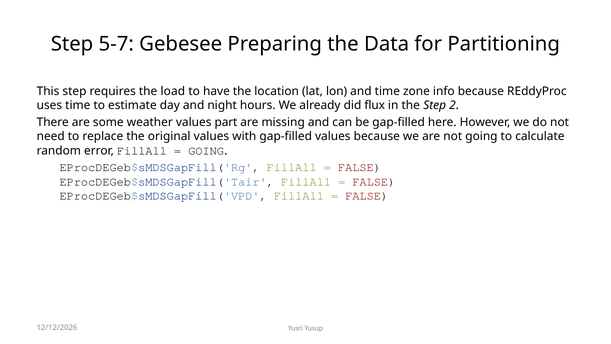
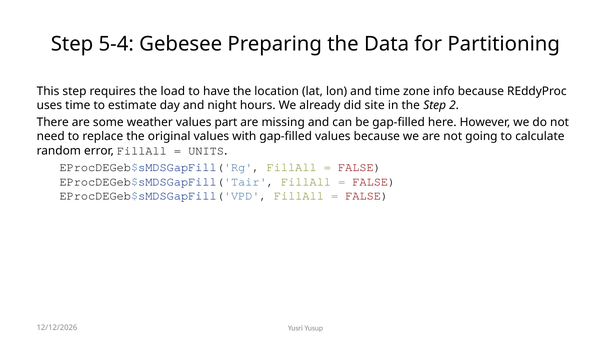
5-7: 5-7 -> 5-4
flux: flux -> site
GOING at (206, 151): GOING -> UNITS
